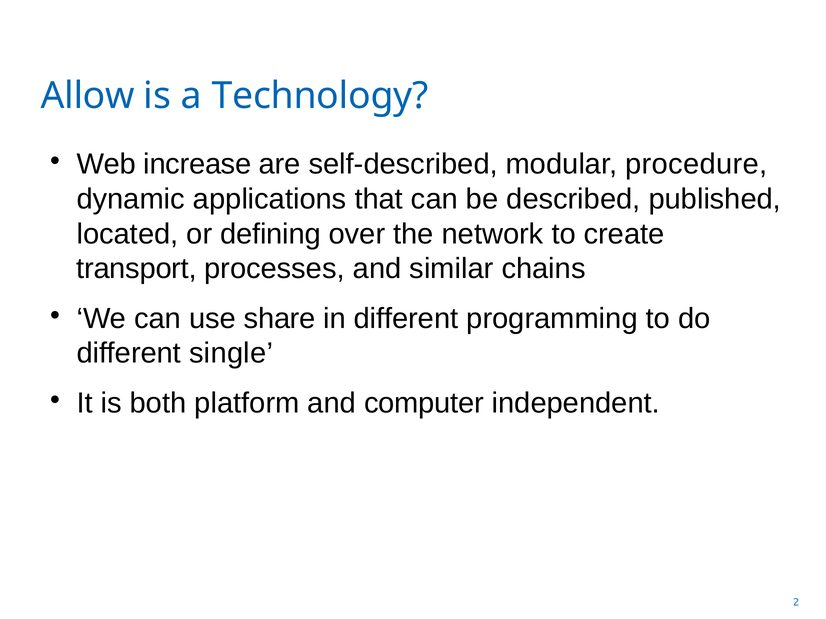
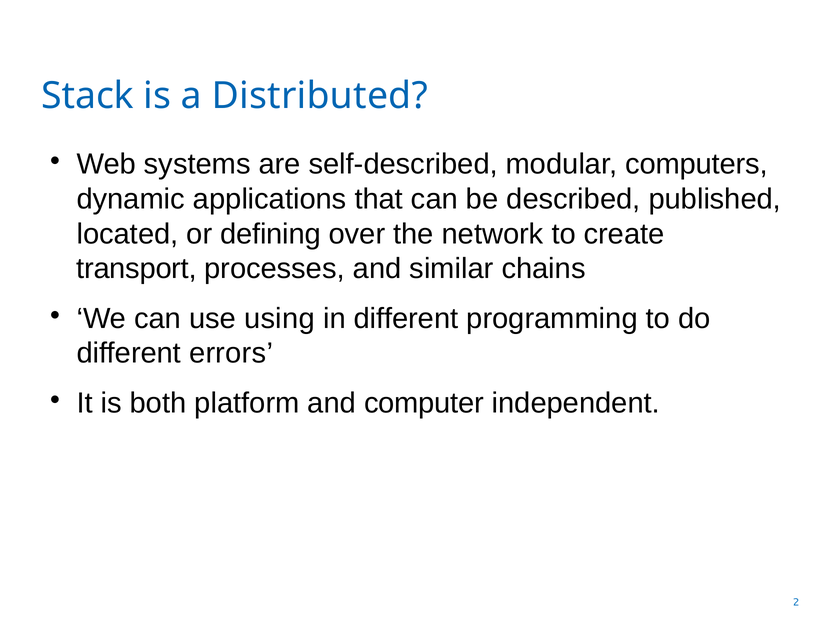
Allow: Allow -> Stack
Technology: Technology -> Distributed
increase: increase -> systems
procedure: procedure -> computers
share: share -> using
single: single -> errors
